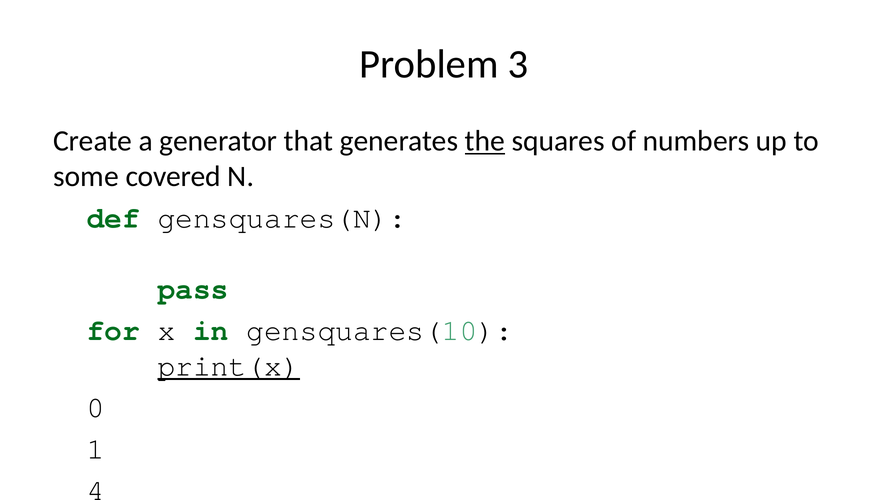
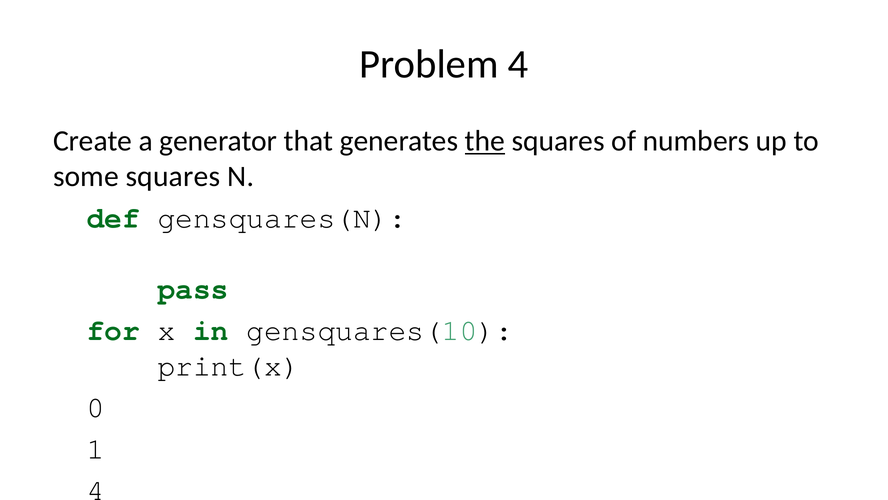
Problem 3: 3 -> 4
some covered: covered -> squares
print(x underline: present -> none
